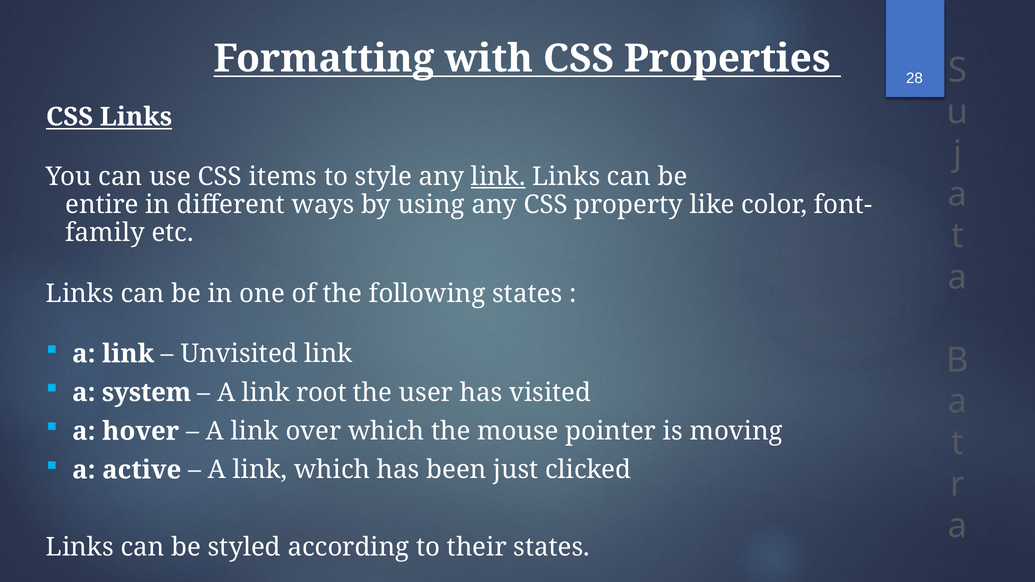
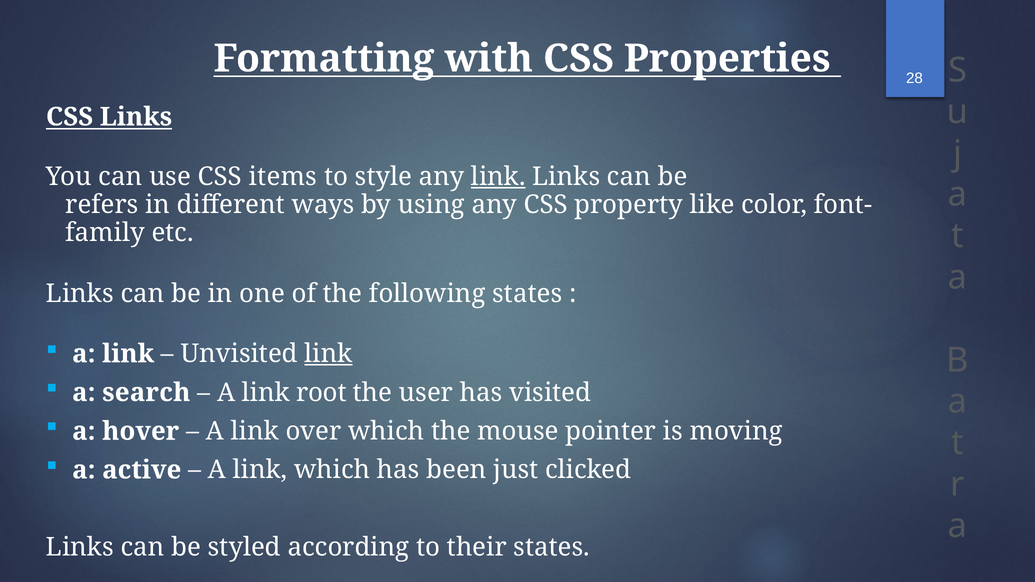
entire: entire -> refers
link at (329, 354) underline: none -> present
system: system -> search
